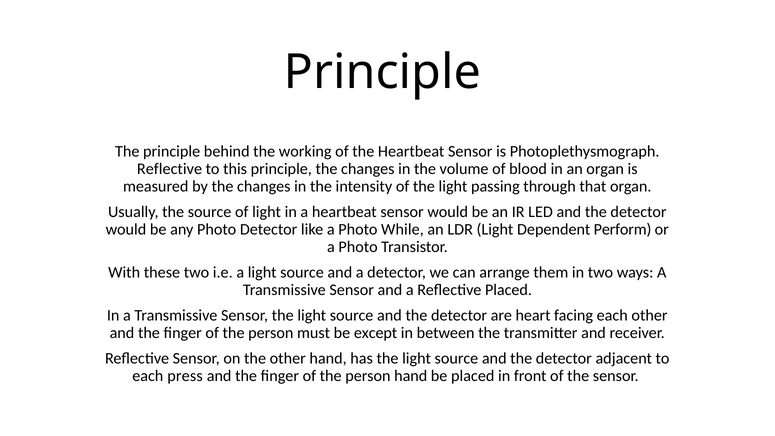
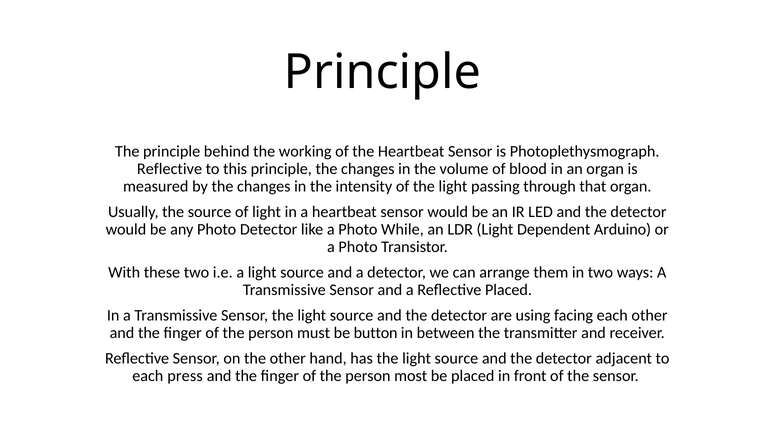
Perform: Perform -> Arduino
heart: heart -> using
except: except -> button
person hand: hand -> most
